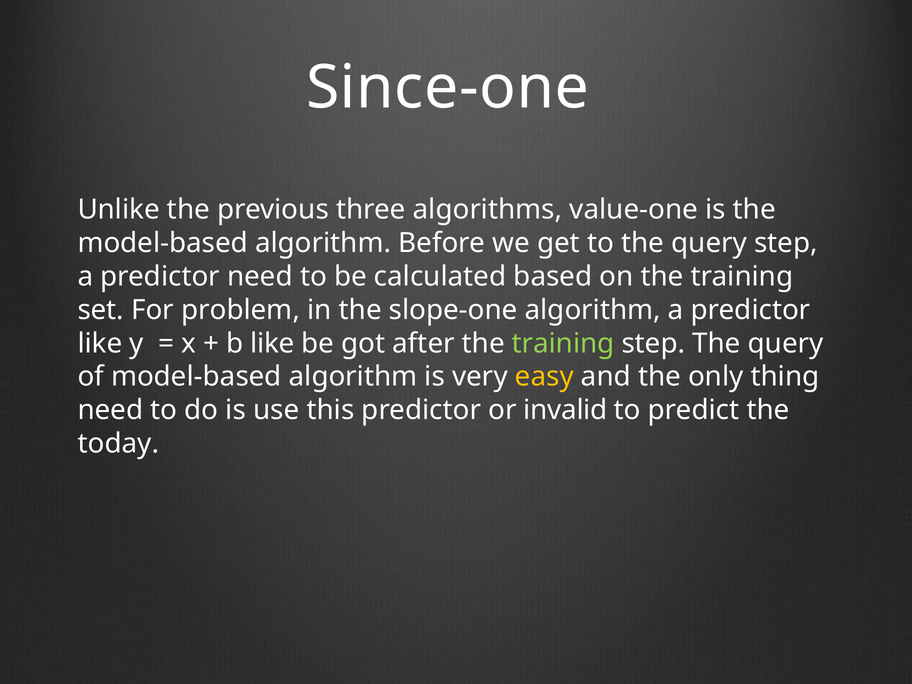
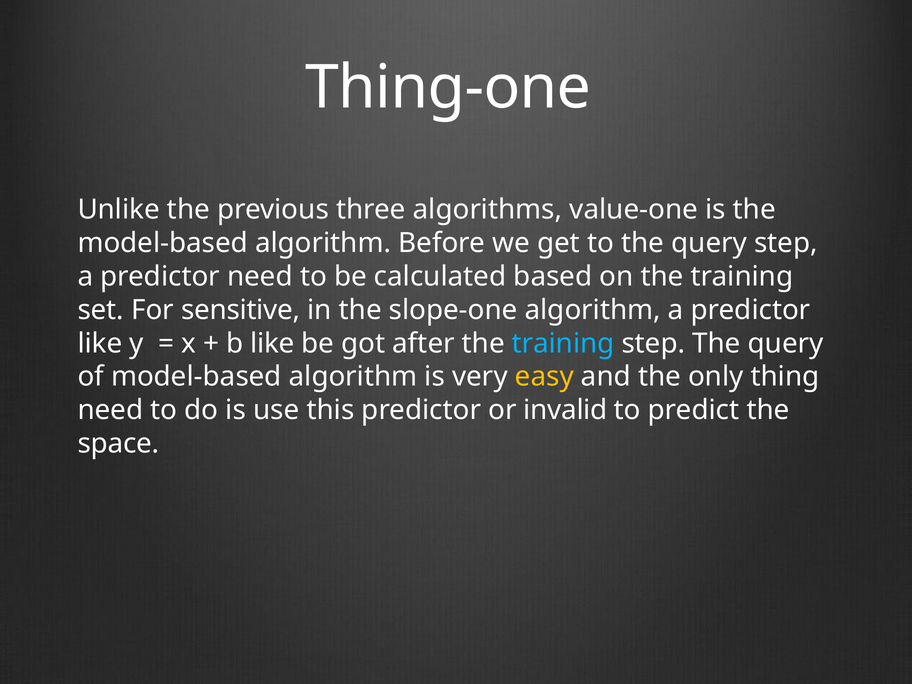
Since-one: Since-one -> Thing-one
problem: problem -> sensitive
training at (563, 343) colour: light green -> light blue
today: today -> space
